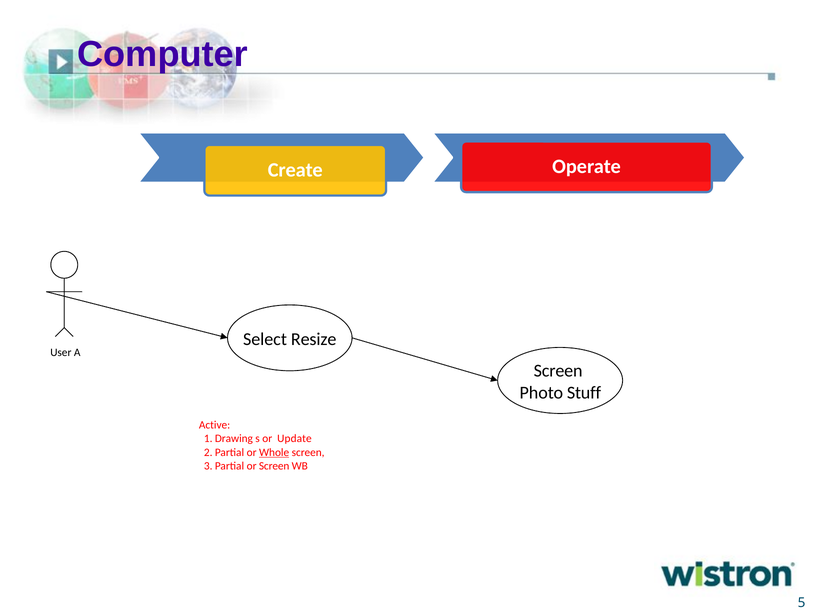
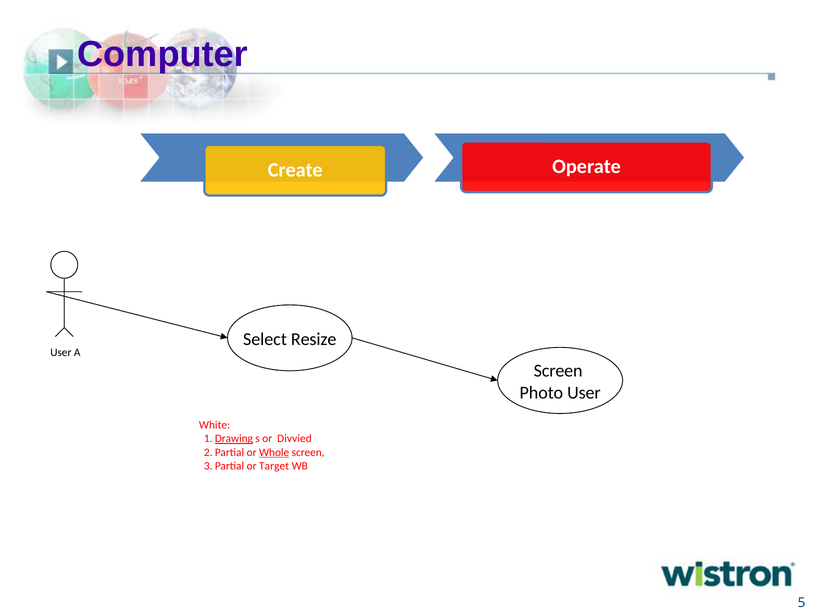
Photo Stuff: Stuff -> User
Active: Active -> White
Drawing underline: none -> present
Update: Update -> Divvied
or Screen: Screen -> Target
